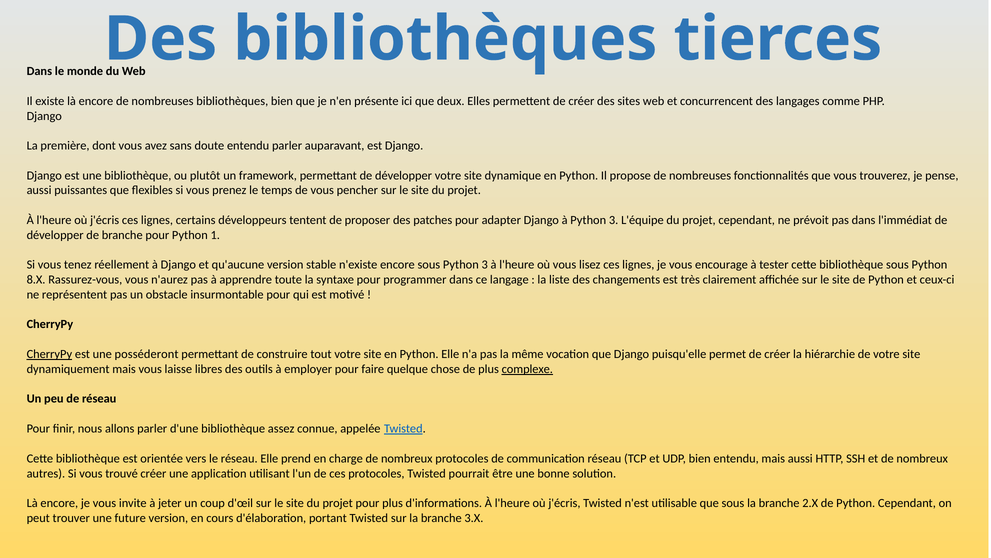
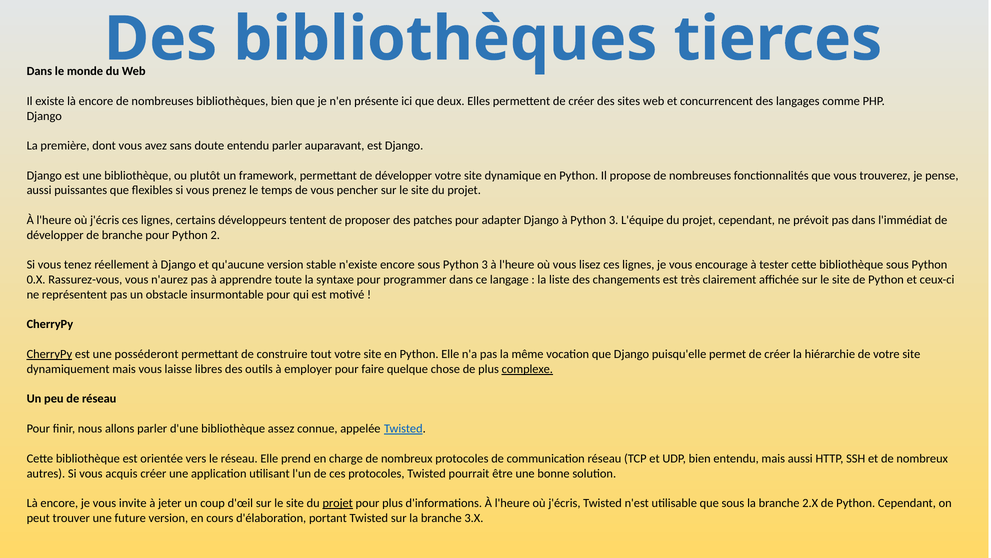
1: 1 -> 2
8.X: 8.X -> 0.X
trouvé: trouvé -> acquis
projet at (338, 503) underline: none -> present
